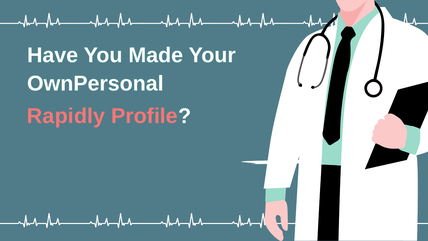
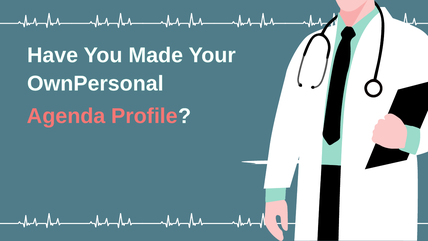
Rapidly: Rapidly -> Agenda
